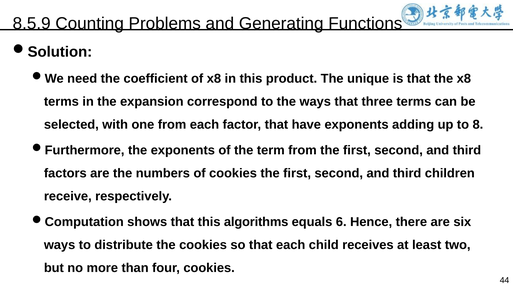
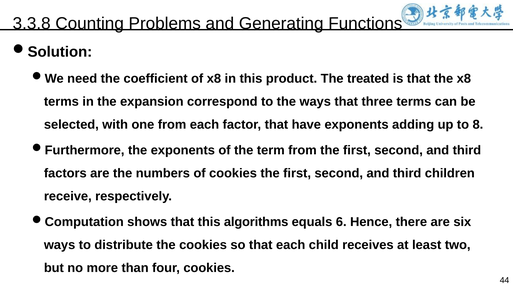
8.5.9: 8.5.9 -> 3.3.8
unique: unique -> treated
